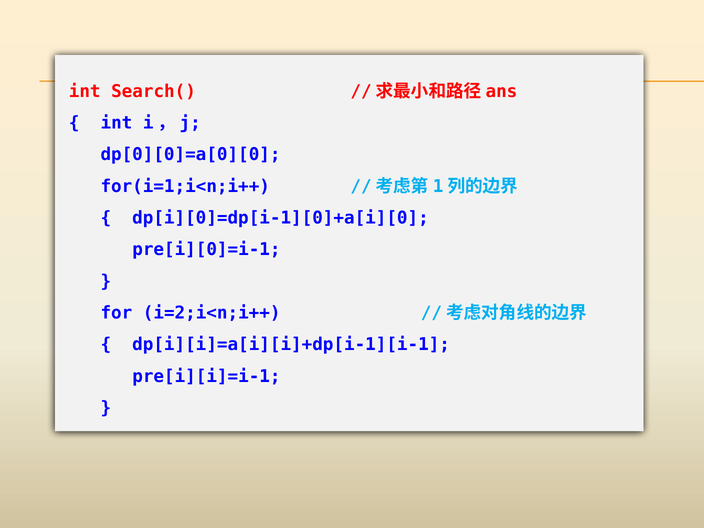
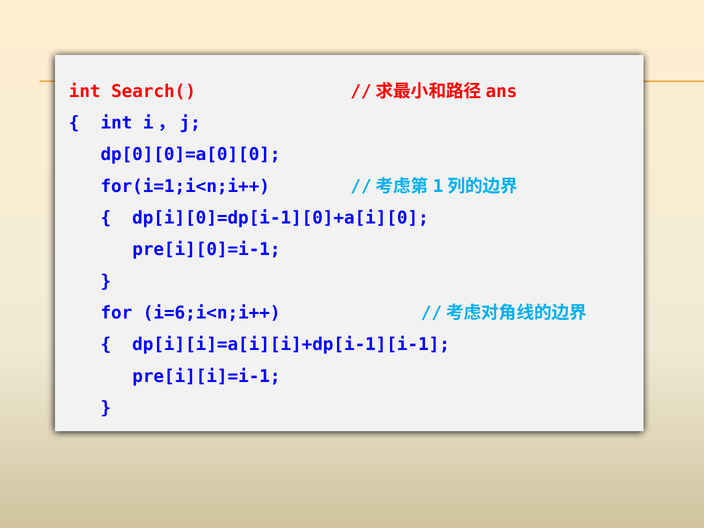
i=2;i<n;i++: i=2;i<n;i++ -> i=6;i<n;i++
